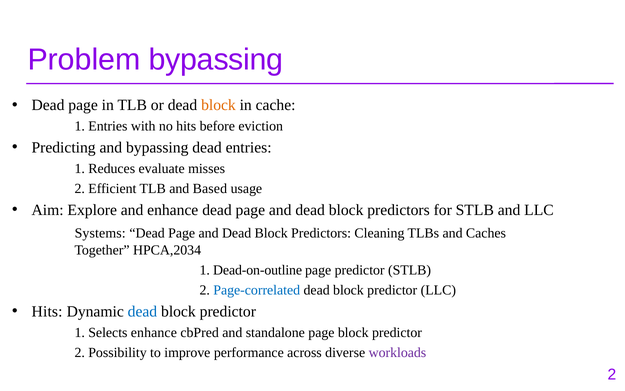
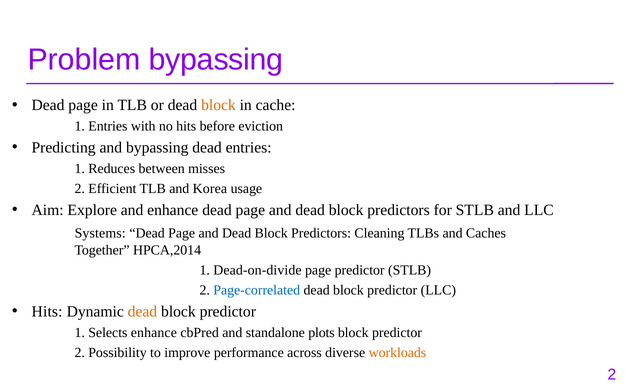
evaluate: evaluate -> between
Based: Based -> Korea
HPCA,2034: HPCA,2034 -> HPCA,2014
Dead-on-outline: Dead-on-outline -> Dead-on-divide
dead at (142, 311) colour: blue -> orange
standalone page: page -> plots
workloads colour: purple -> orange
